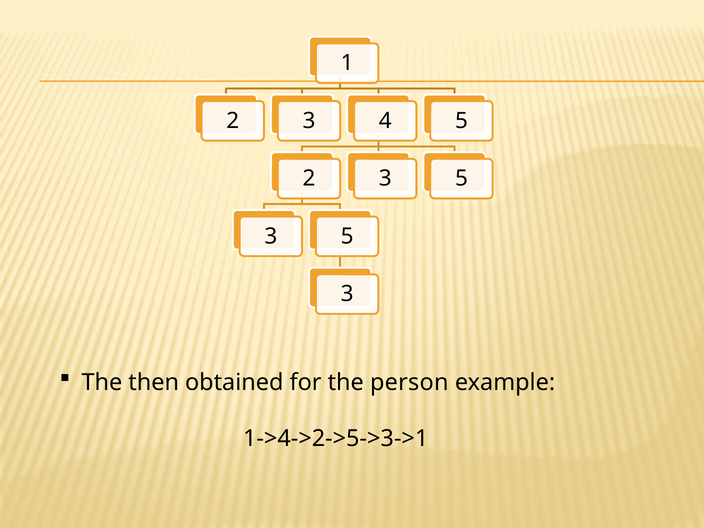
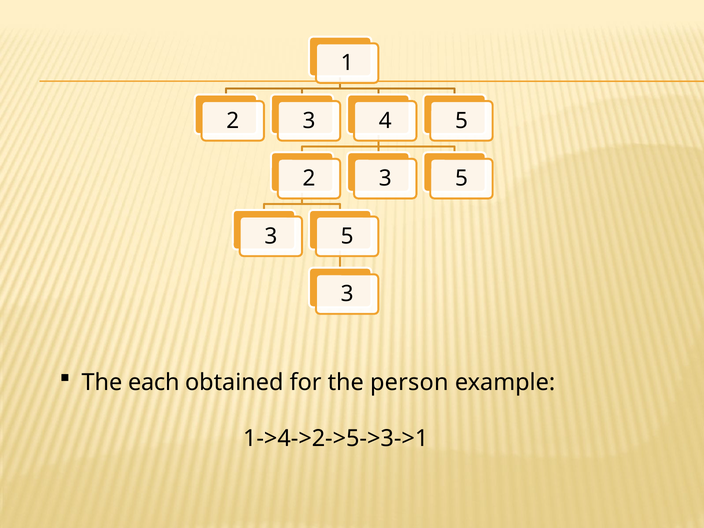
then: then -> each
